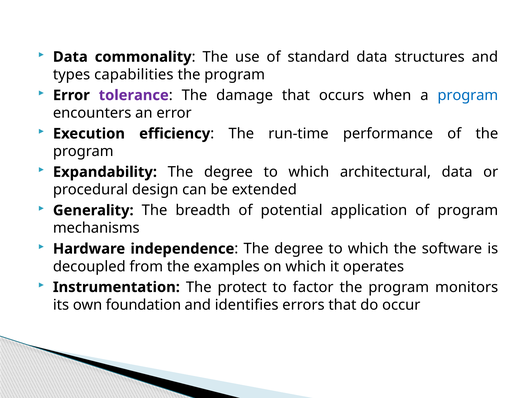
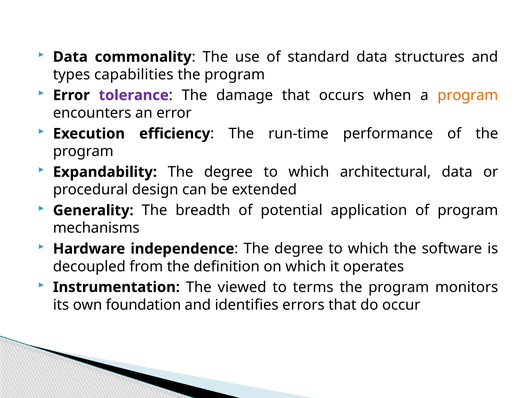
program at (468, 95) colour: blue -> orange
examples: examples -> definition
protect: protect -> viewed
factor: factor -> terms
